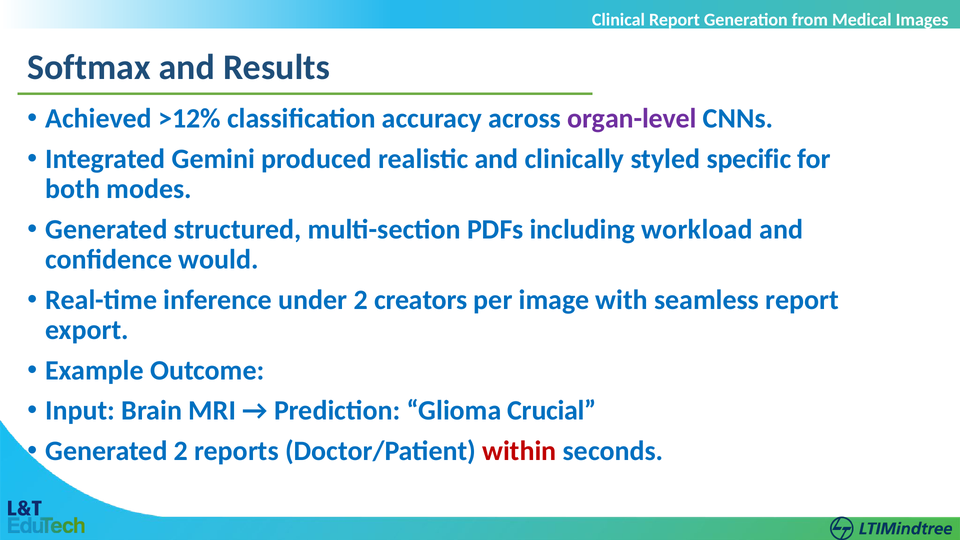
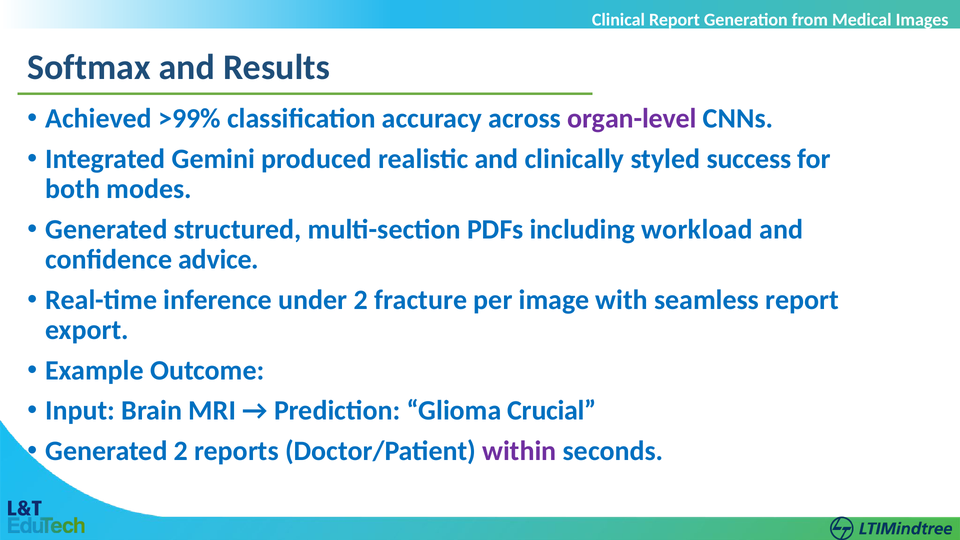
>12%: >12% -> >99%
specific: specific -> success
would: would -> advice
creators: creators -> fracture
within colour: red -> purple
